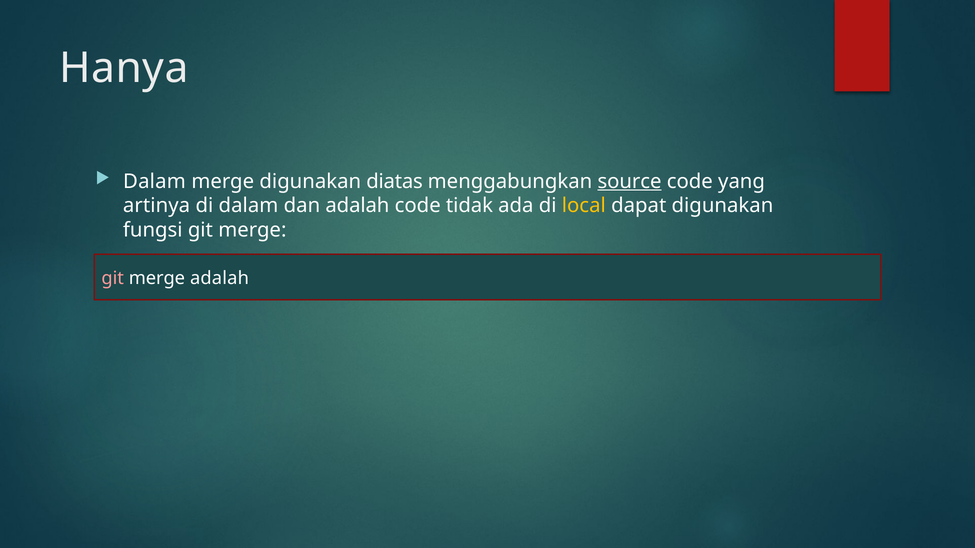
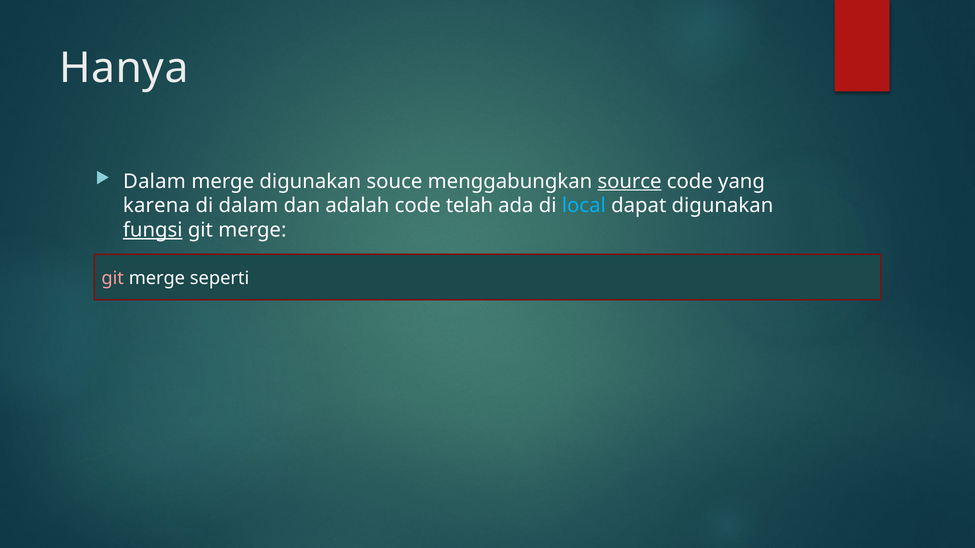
diatas: diatas -> souce
artinya: artinya -> karena
tidak: tidak -> telah
local colour: yellow -> light blue
fungsi underline: none -> present
merge adalah: adalah -> seperti
